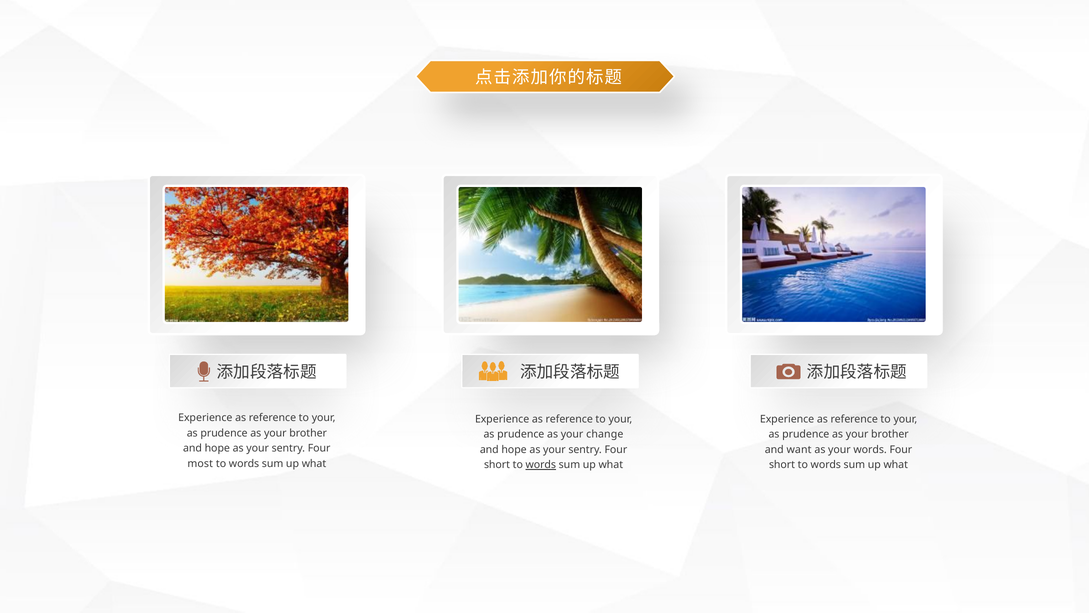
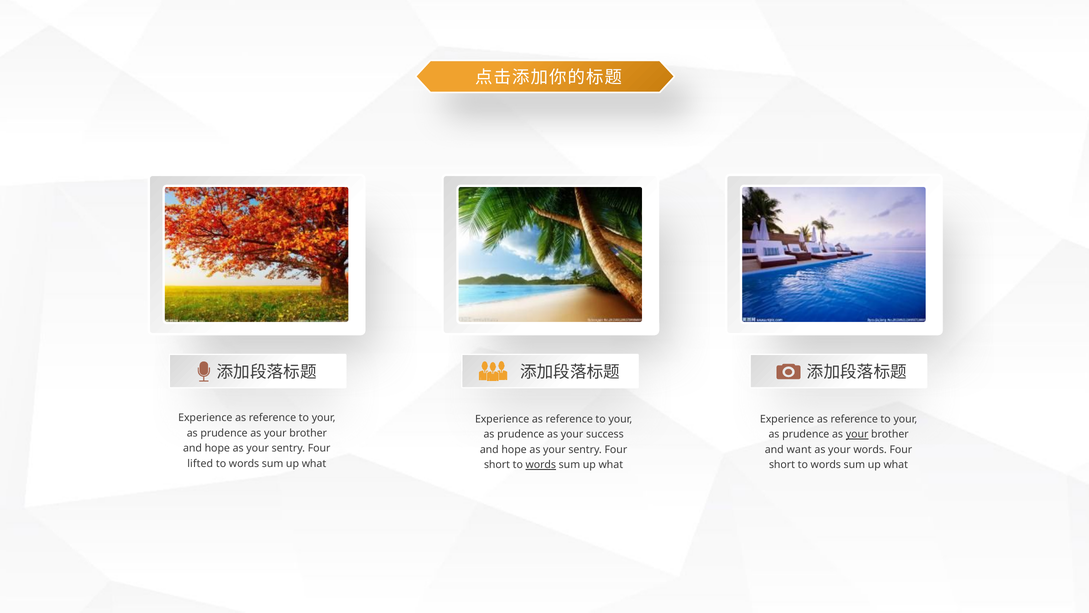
change: change -> success
your at (857, 434) underline: none -> present
most: most -> lifted
